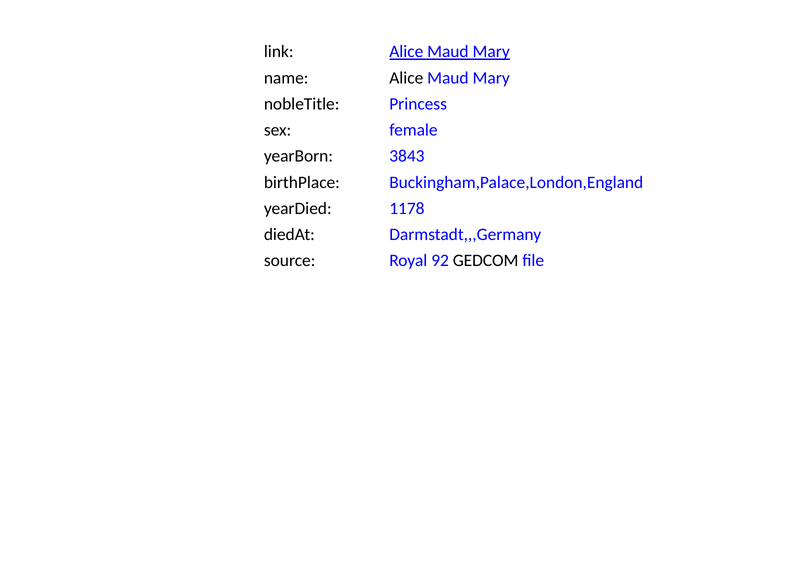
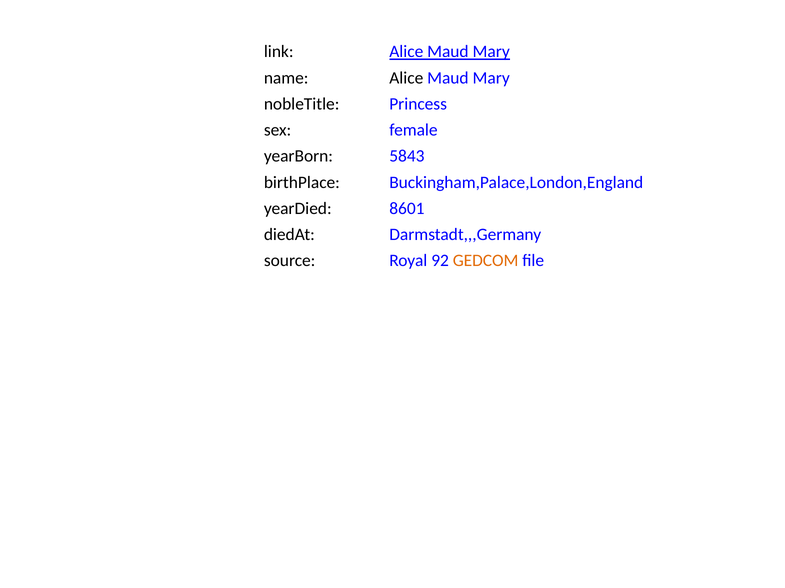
3843: 3843 -> 5843
1178: 1178 -> 8601
GEDCOM colour: black -> orange
